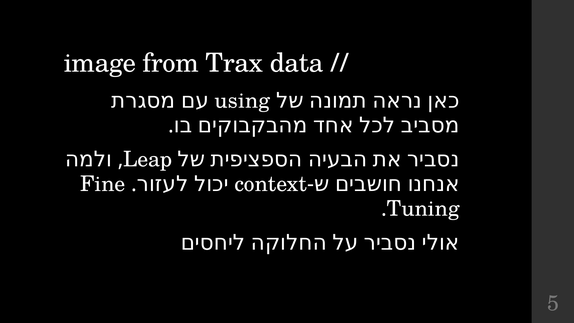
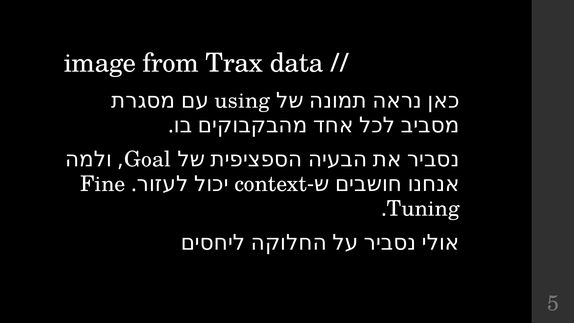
Leap: Leap -> Goal
